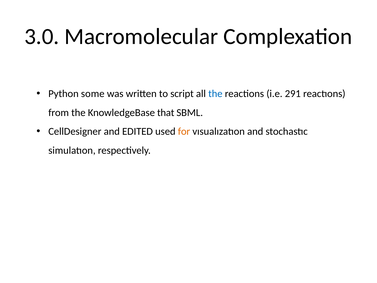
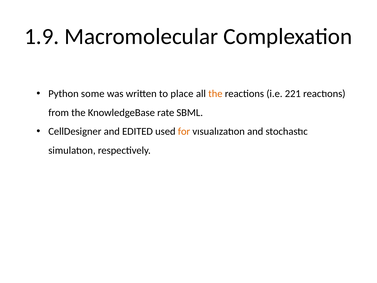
3.0: 3.0 -> 1.9
script: script -> place
the at (215, 94) colour: blue -> orange
291: 291 -> 221
that: that -> rate
